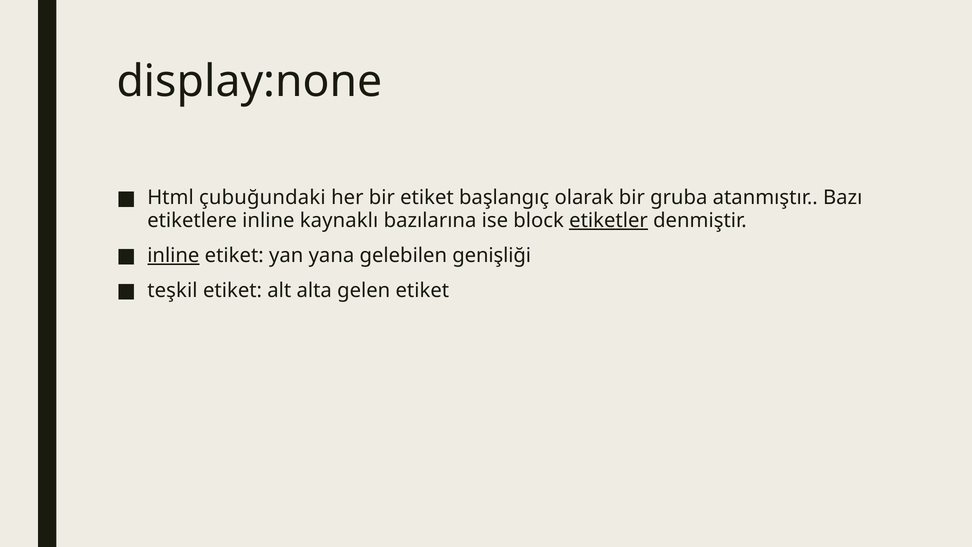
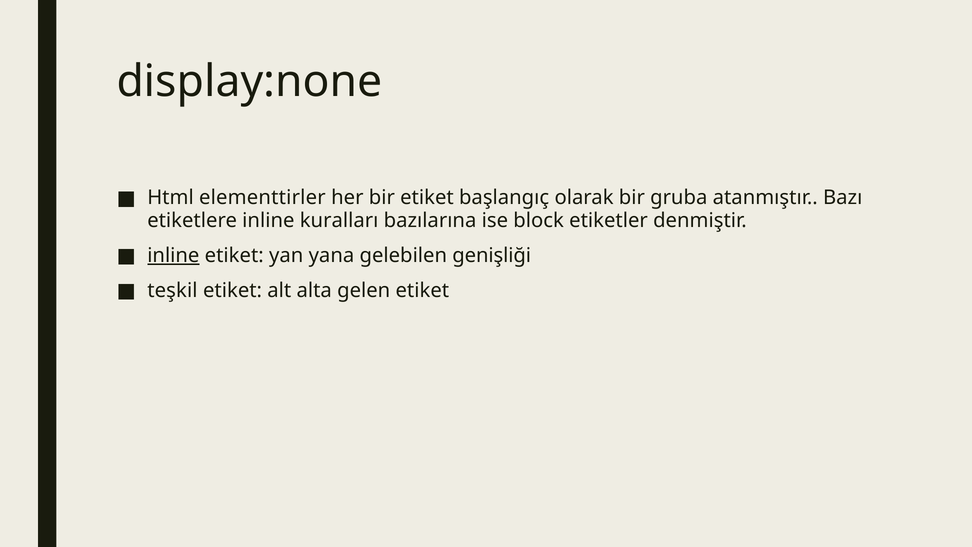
çubuğundaki: çubuğundaki -> elementtirler
kaynaklı: kaynaklı -> kuralları
etiketler underline: present -> none
